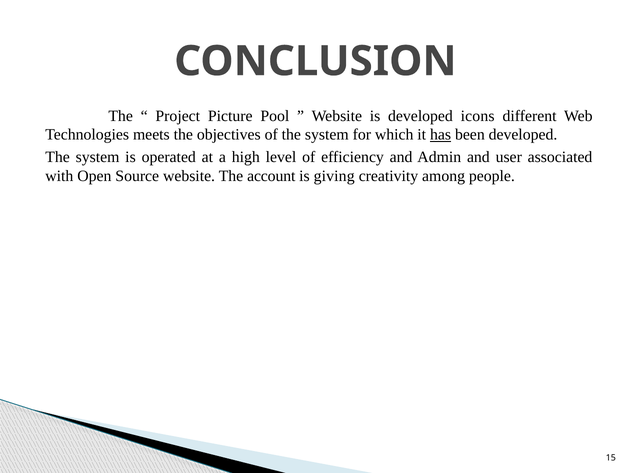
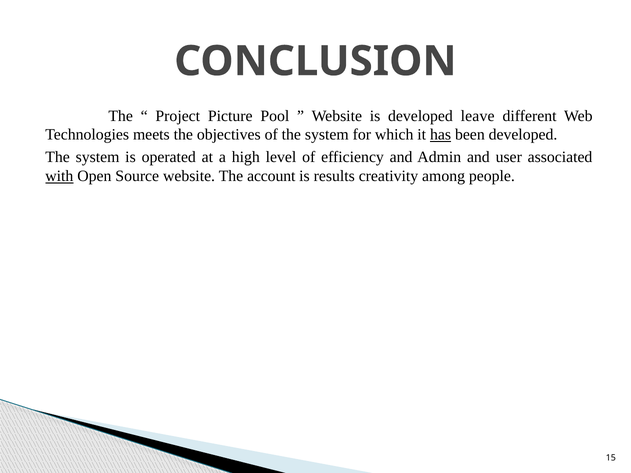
icons: icons -> leave
with underline: none -> present
giving: giving -> results
